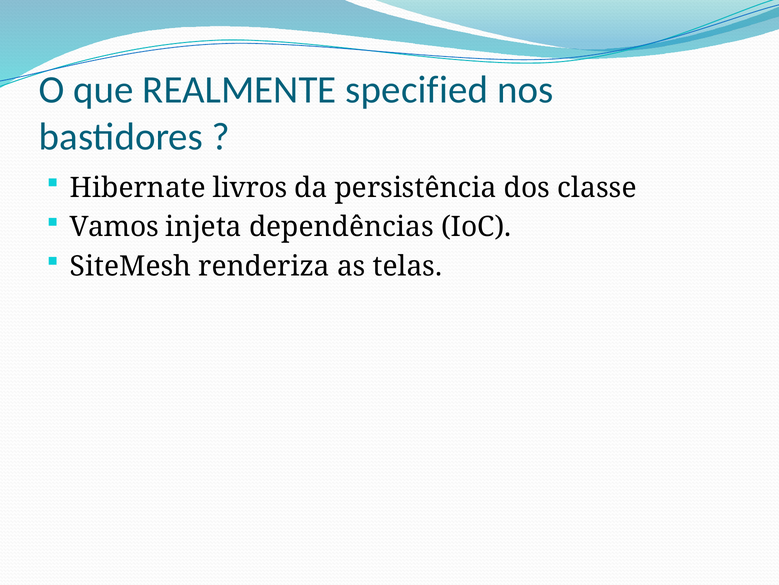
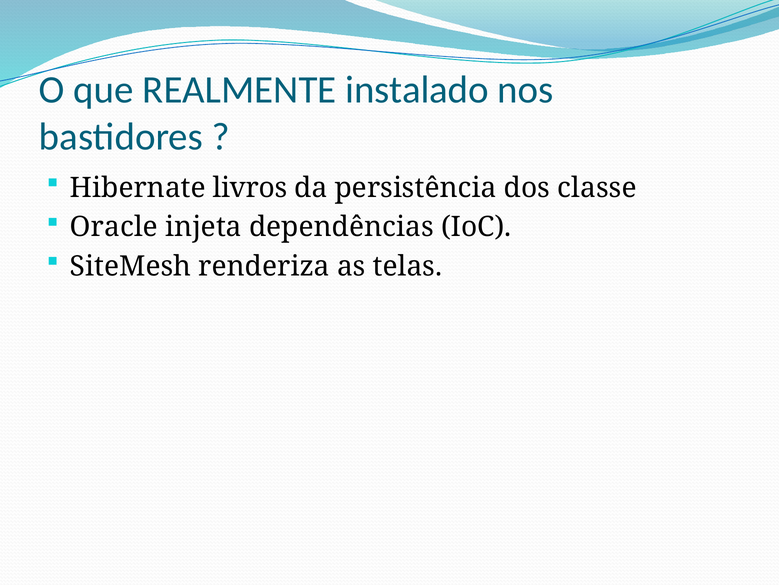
specified: specified -> instalado
Vamos: Vamos -> Oracle
